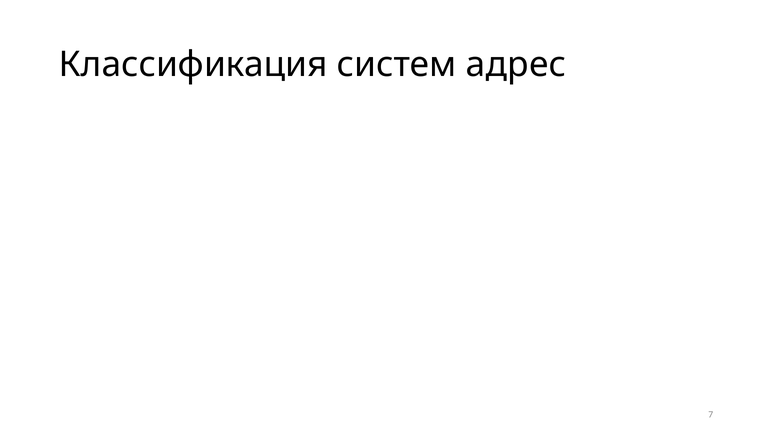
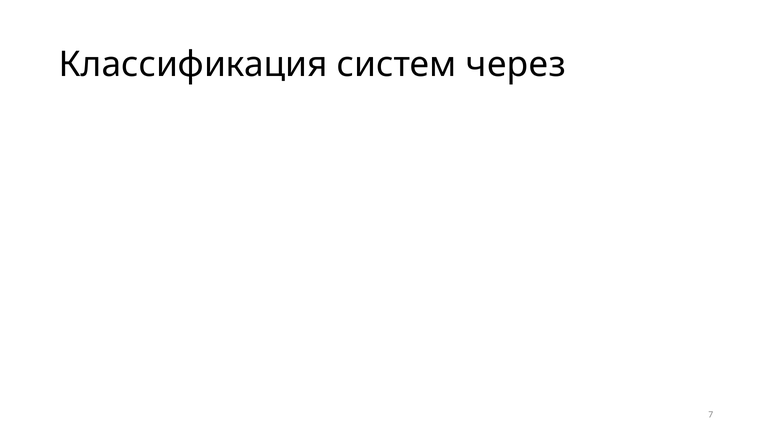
адрес: адрес -> через
